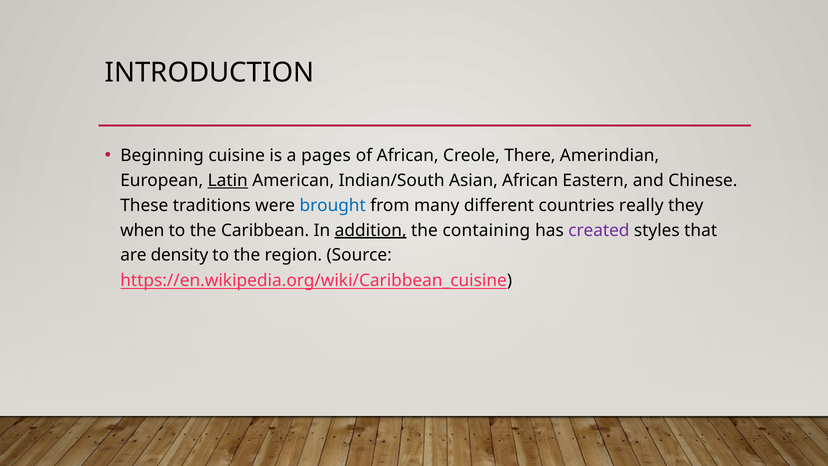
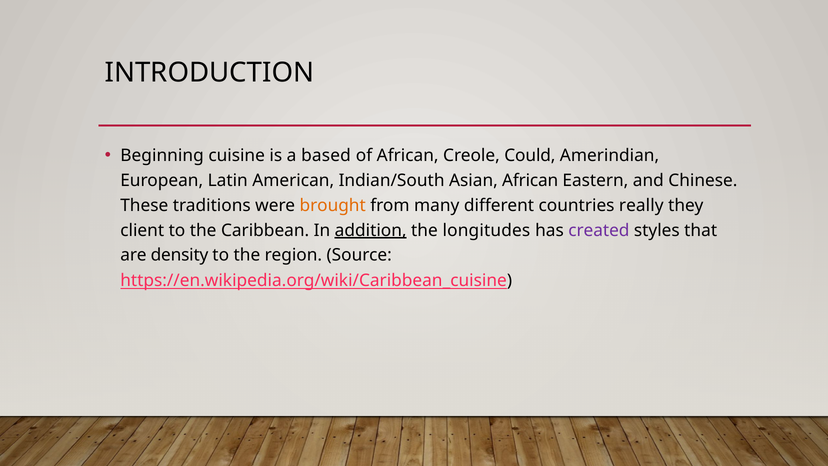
pages: pages -> based
There: There -> Could
Latin underline: present -> none
brought colour: blue -> orange
when: when -> client
containing: containing -> longitudes
